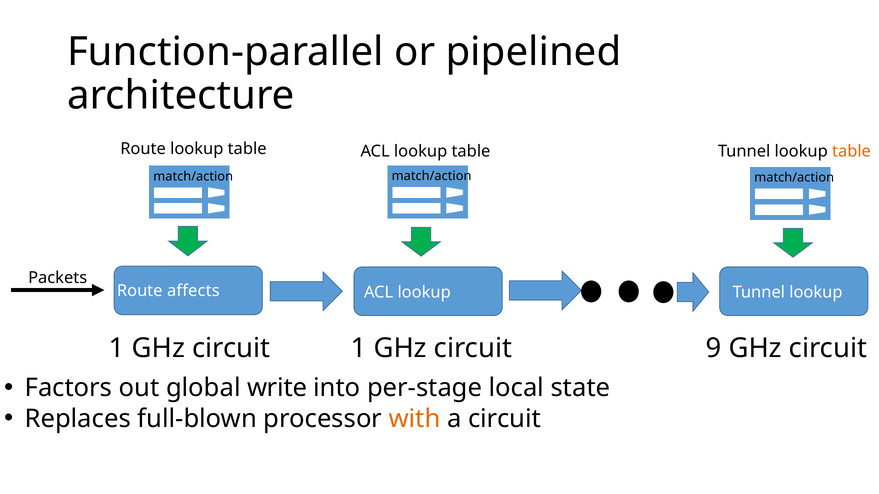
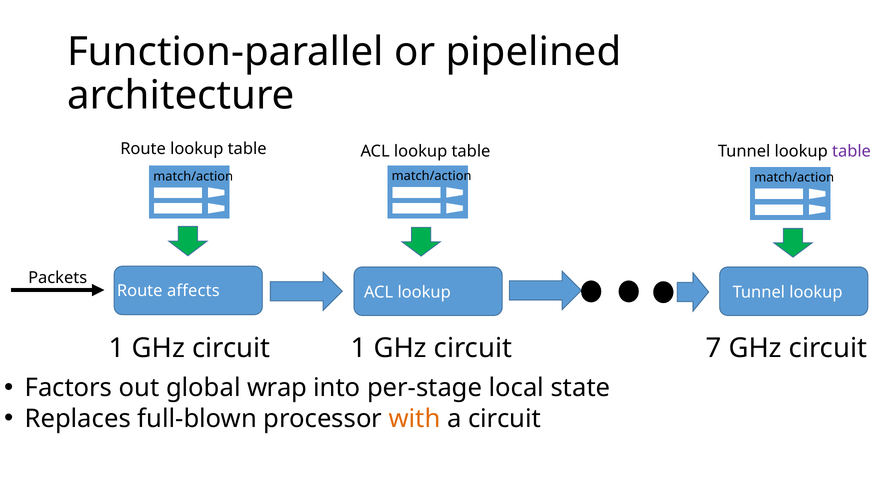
table at (851, 152) colour: orange -> purple
9: 9 -> 7
write: write -> wrap
